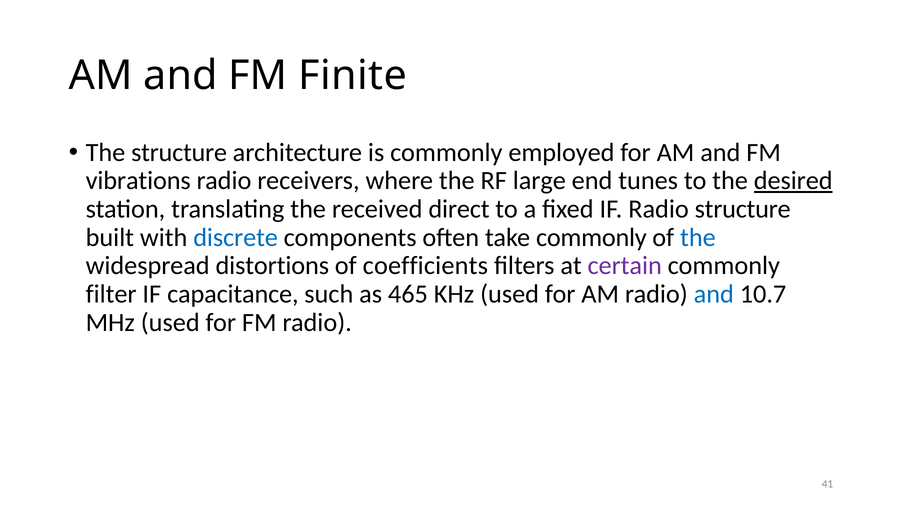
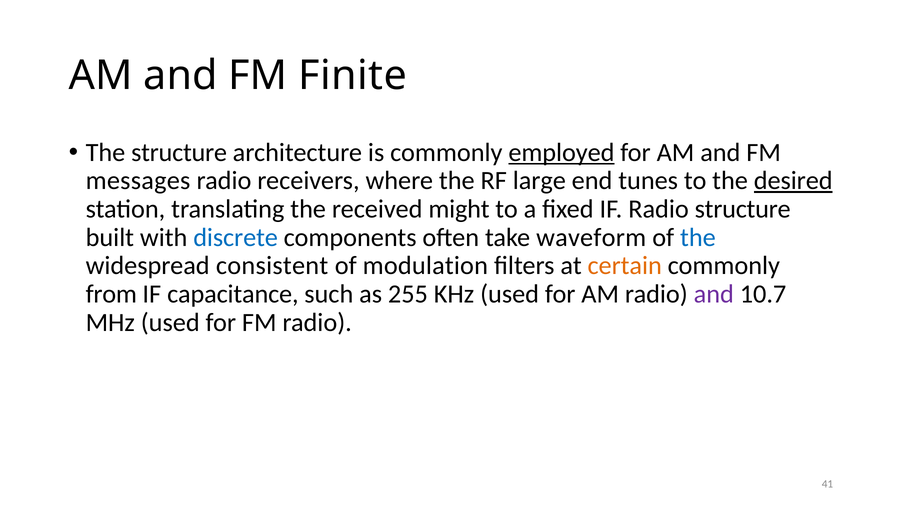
employed underline: none -> present
vibrations: vibrations -> messages
direct: direct -> might
take commonly: commonly -> waveform
distortions: distortions -> consistent
coefficients: coefficients -> modulation
certain colour: purple -> orange
filter: filter -> from
465: 465 -> 255
and at (714, 294) colour: blue -> purple
